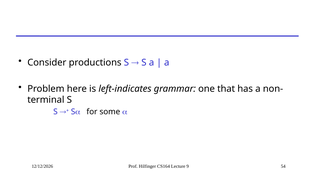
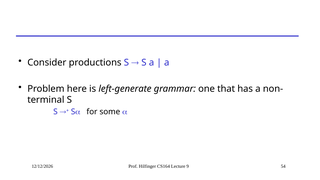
left-indicates: left-indicates -> left-generate
